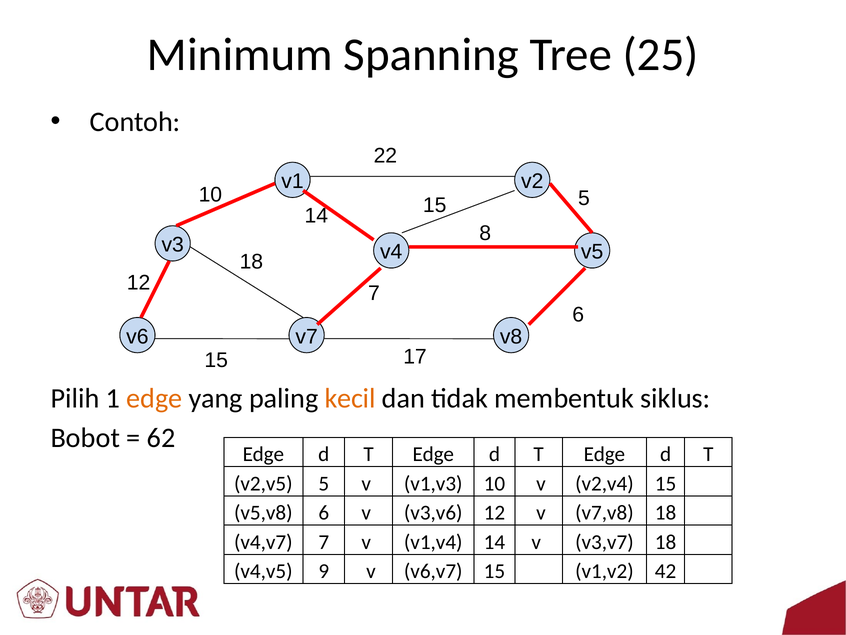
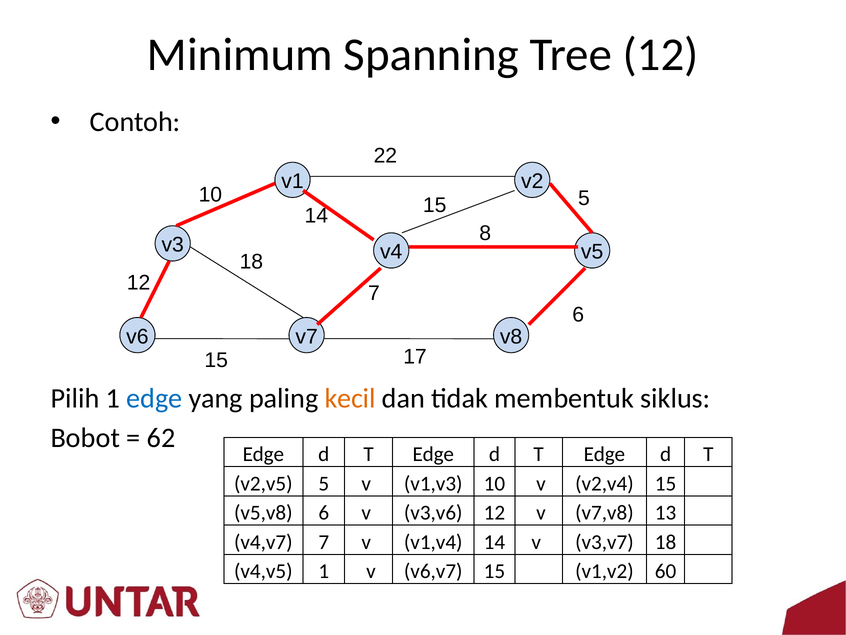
Tree 25: 25 -> 12
edge at (154, 398) colour: orange -> blue
v7,v8 18: 18 -> 13
v4,v5 9: 9 -> 1
42: 42 -> 60
